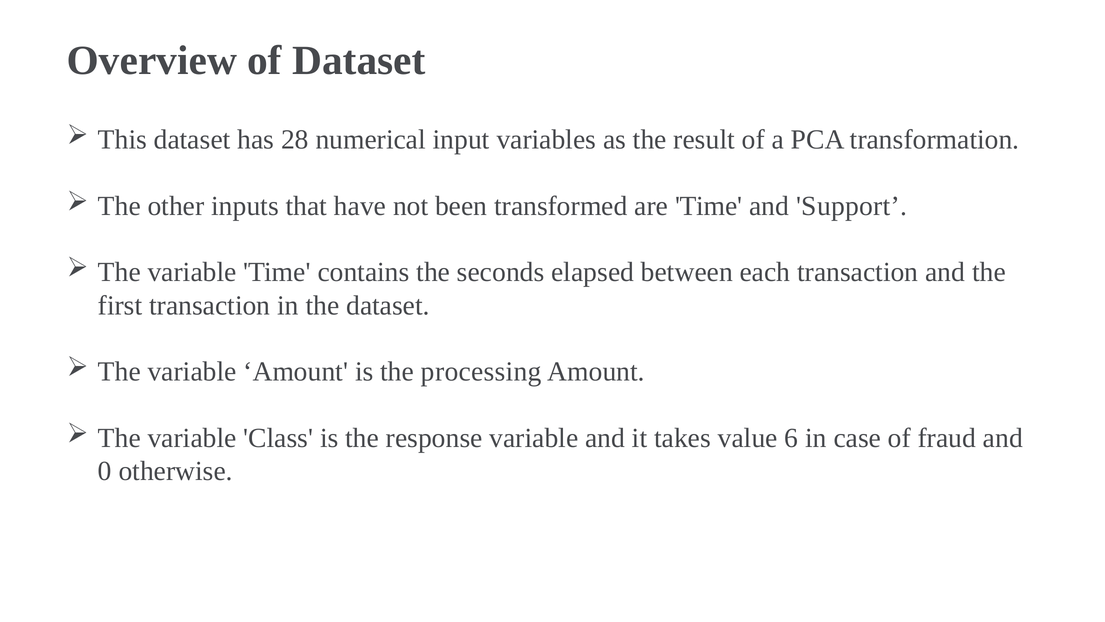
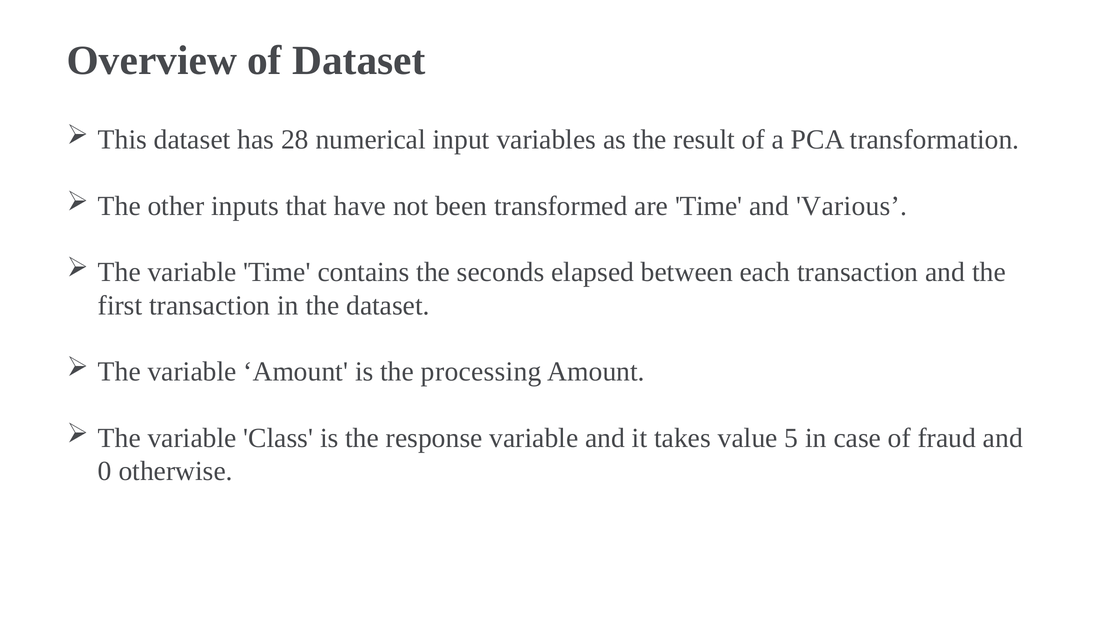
Support: Support -> Various
6: 6 -> 5
